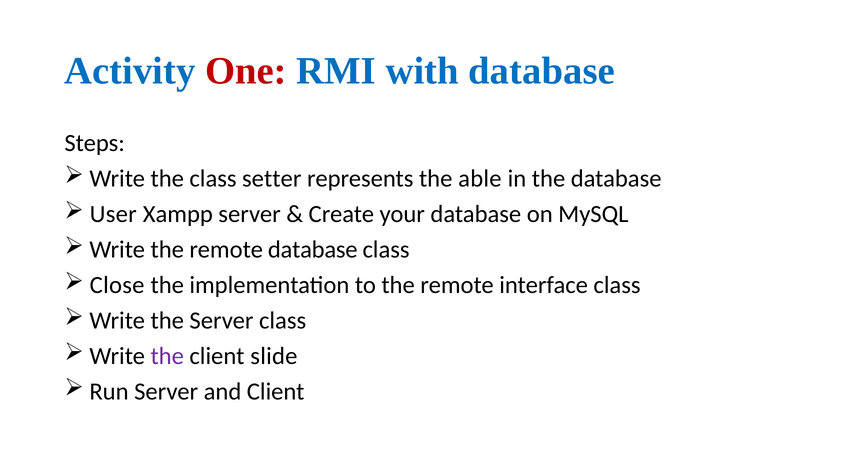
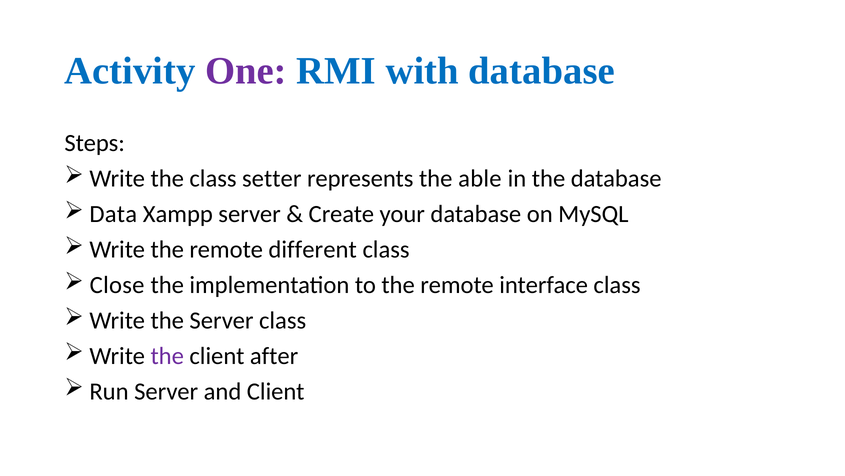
One colour: red -> purple
User: User -> Data
remote database: database -> different
slide: slide -> after
